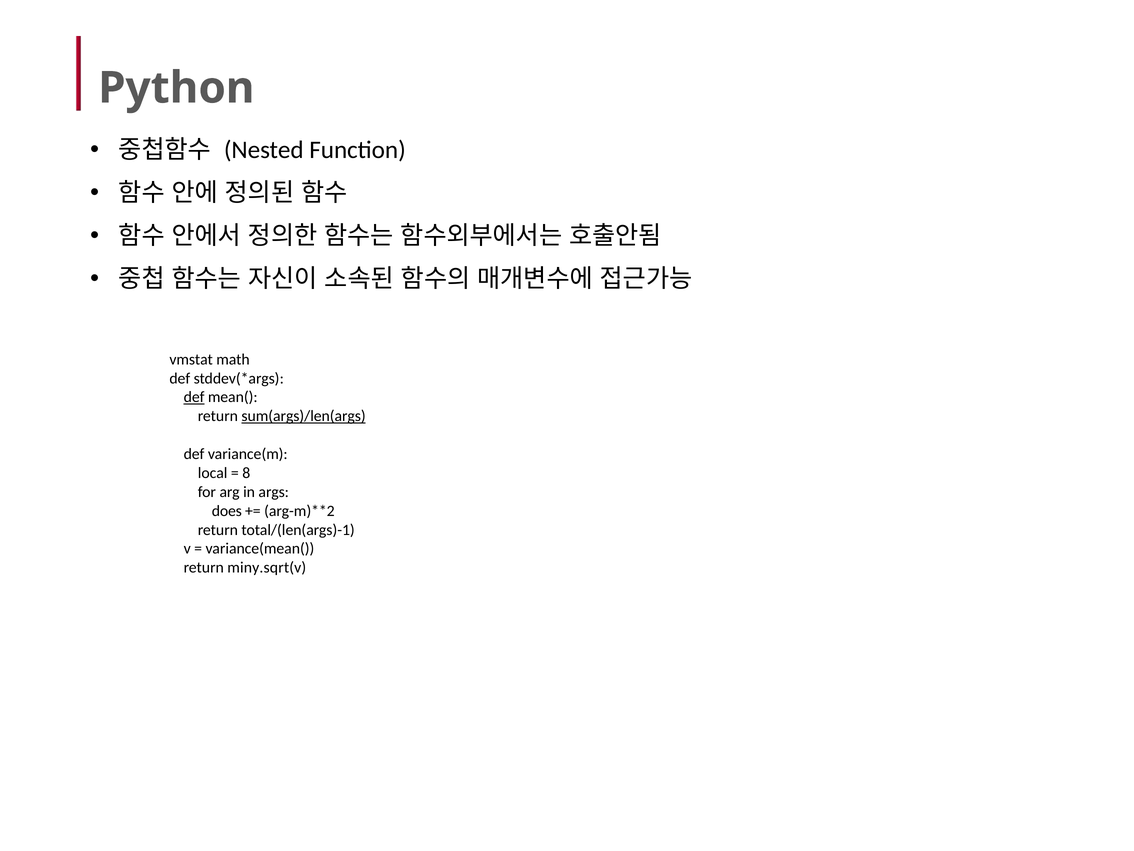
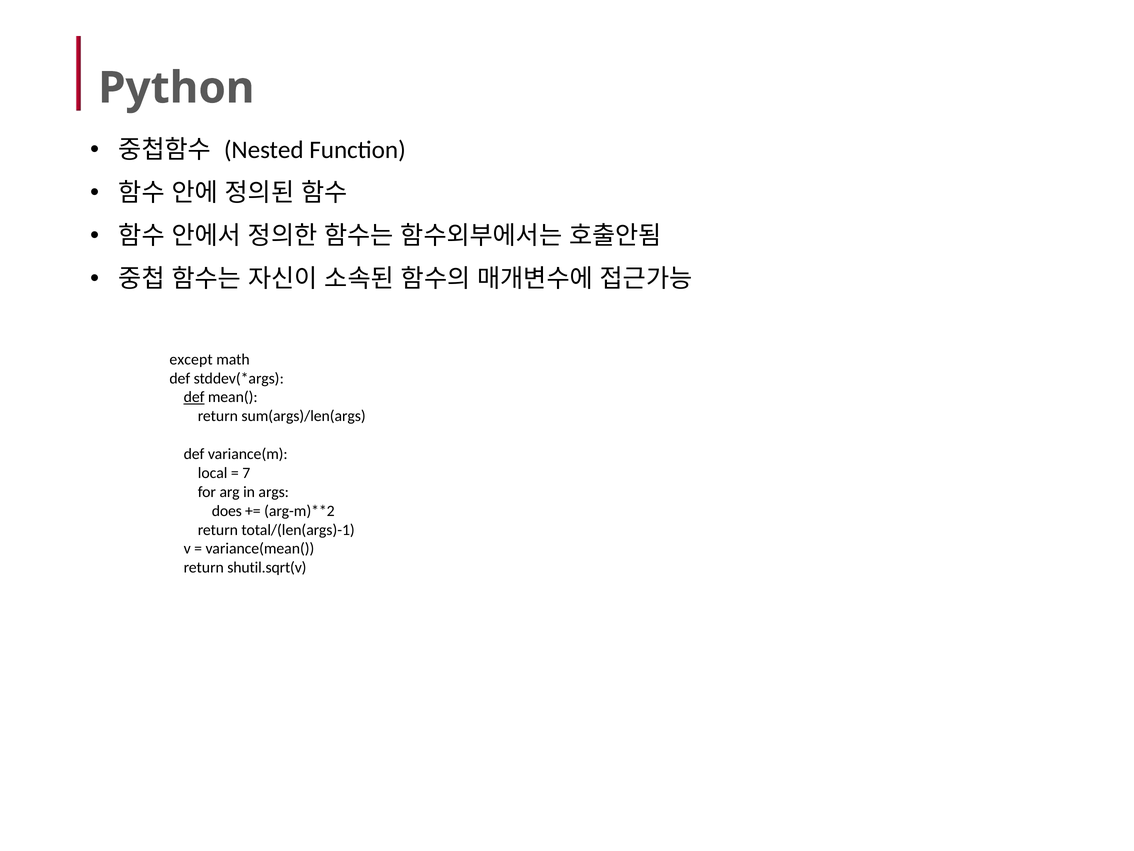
vmstat: vmstat -> except
sum(args)/len(args underline: present -> none
8: 8 -> 7
miny.sqrt(v: miny.sqrt(v -> shutil.sqrt(v
